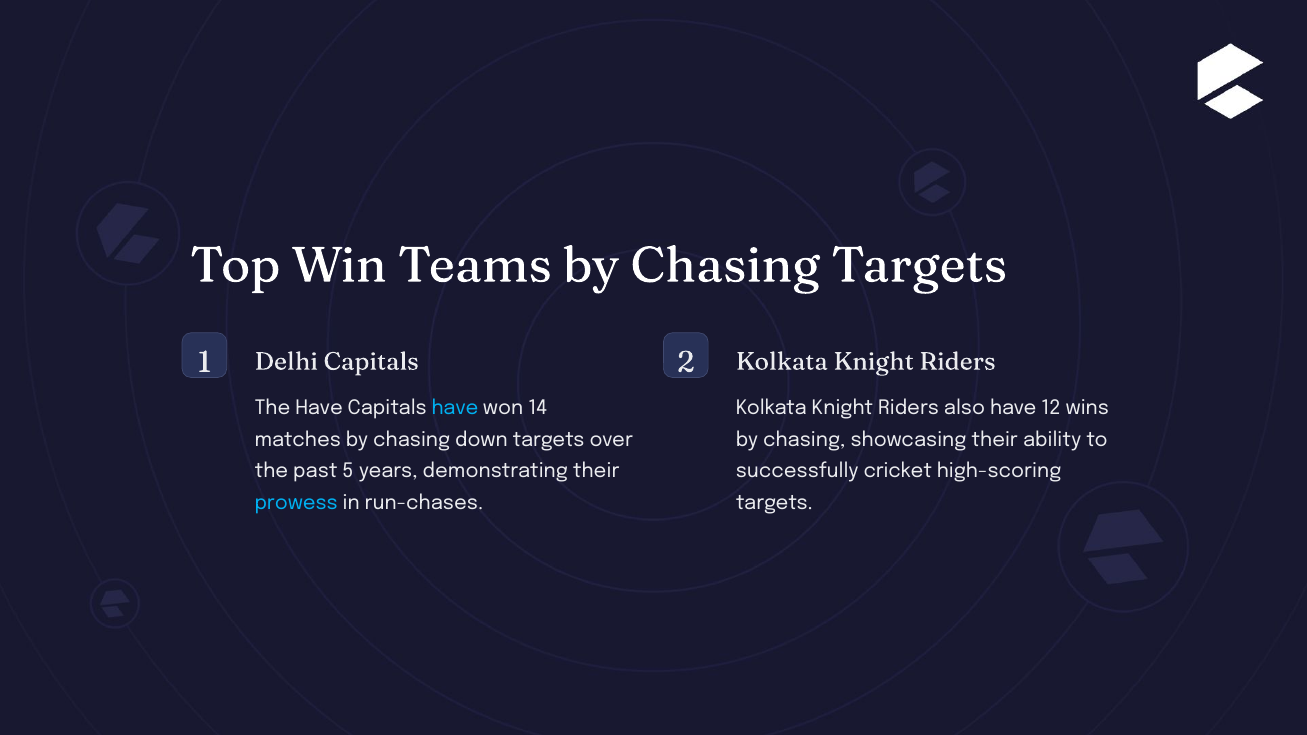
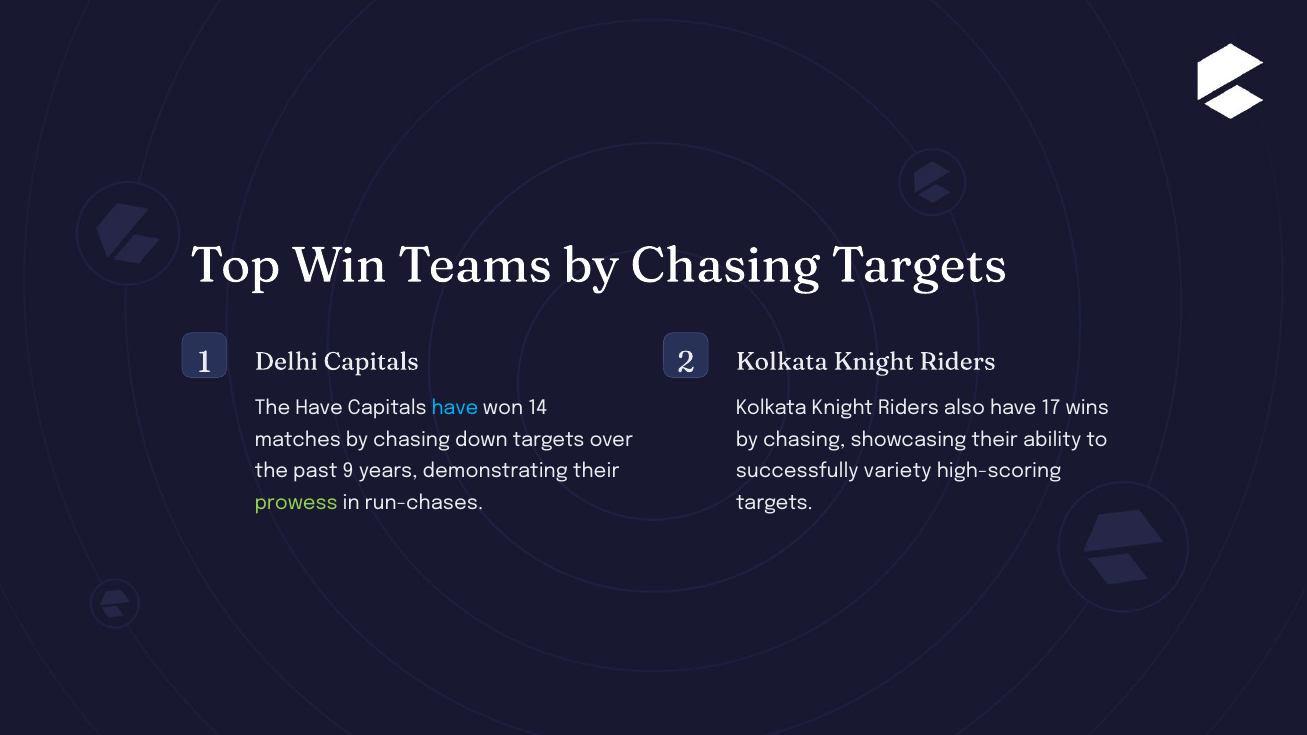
12: 12 -> 17
5: 5 -> 9
cricket: cricket -> variety
prowess colour: light blue -> light green
